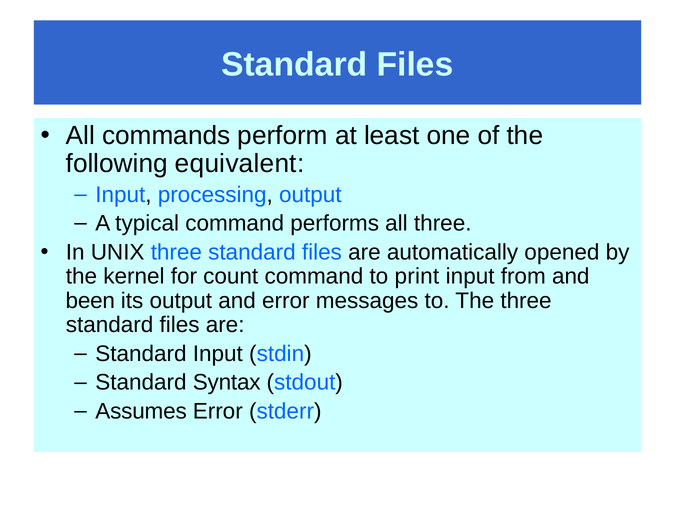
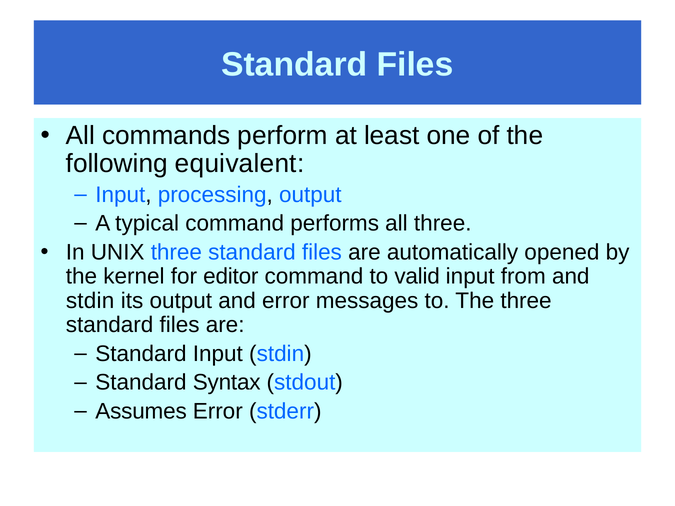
count: count -> editor
print: print -> valid
been at (90, 301): been -> stdin
